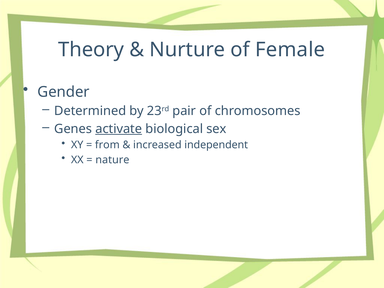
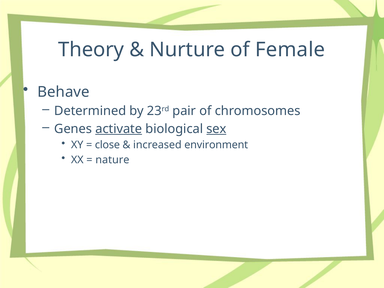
Gender: Gender -> Behave
sex underline: none -> present
from: from -> close
independent: independent -> environment
